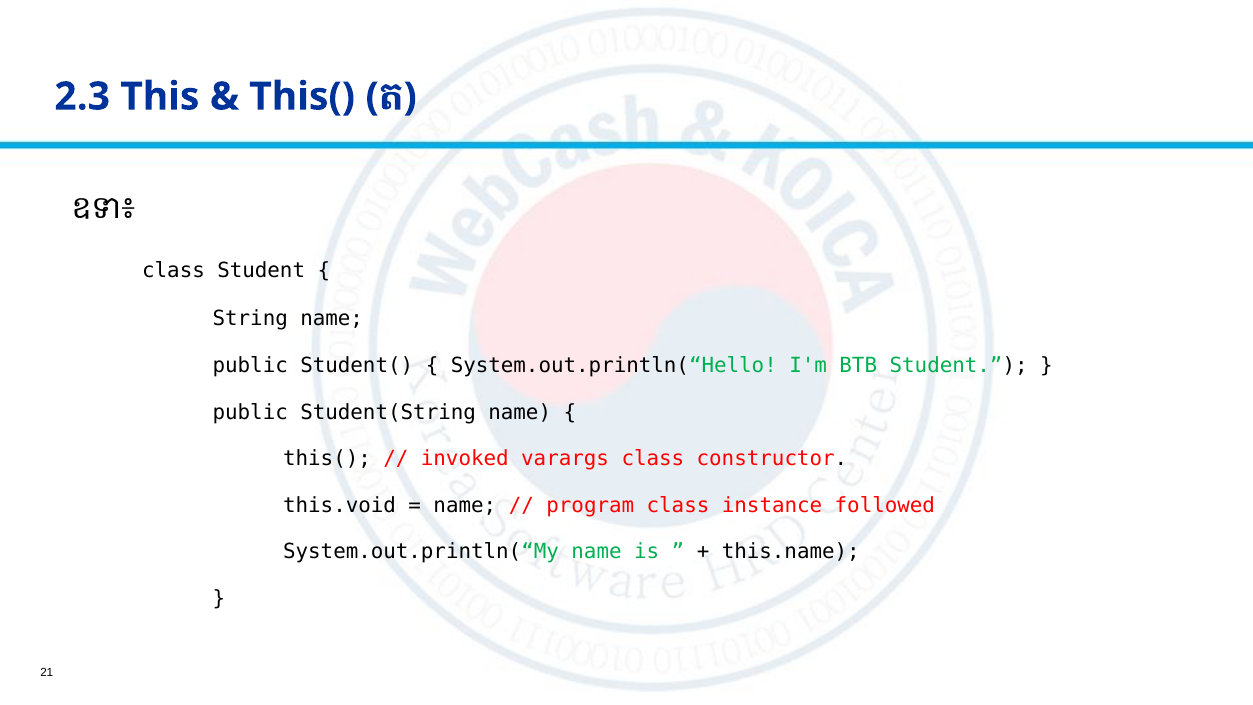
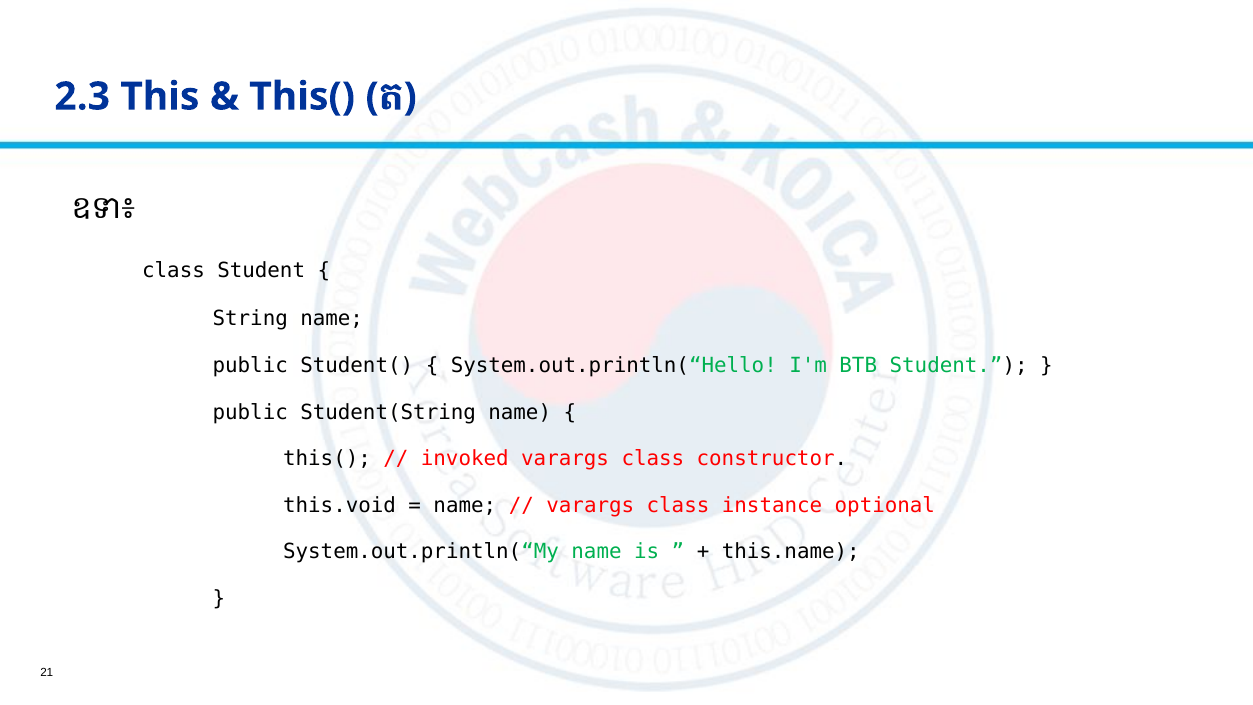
program at (590, 505): program -> varargs
followed: followed -> optional
